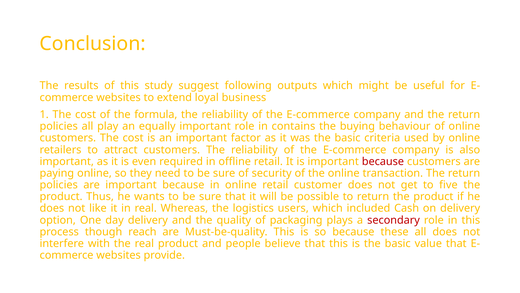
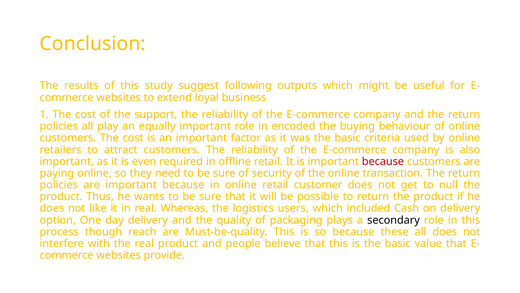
formula: formula -> support
contains: contains -> encoded
five: five -> null
secondary colour: red -> black
